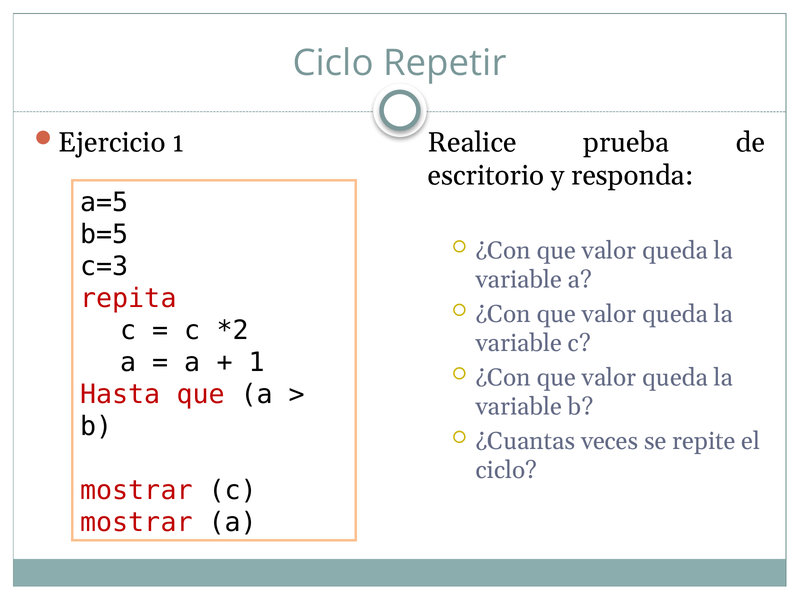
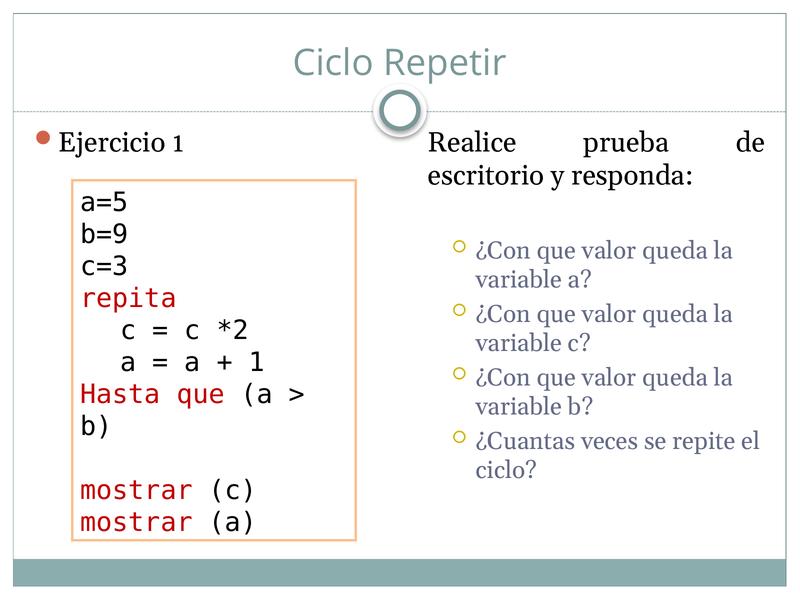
b=5: b=5 -> b=9
